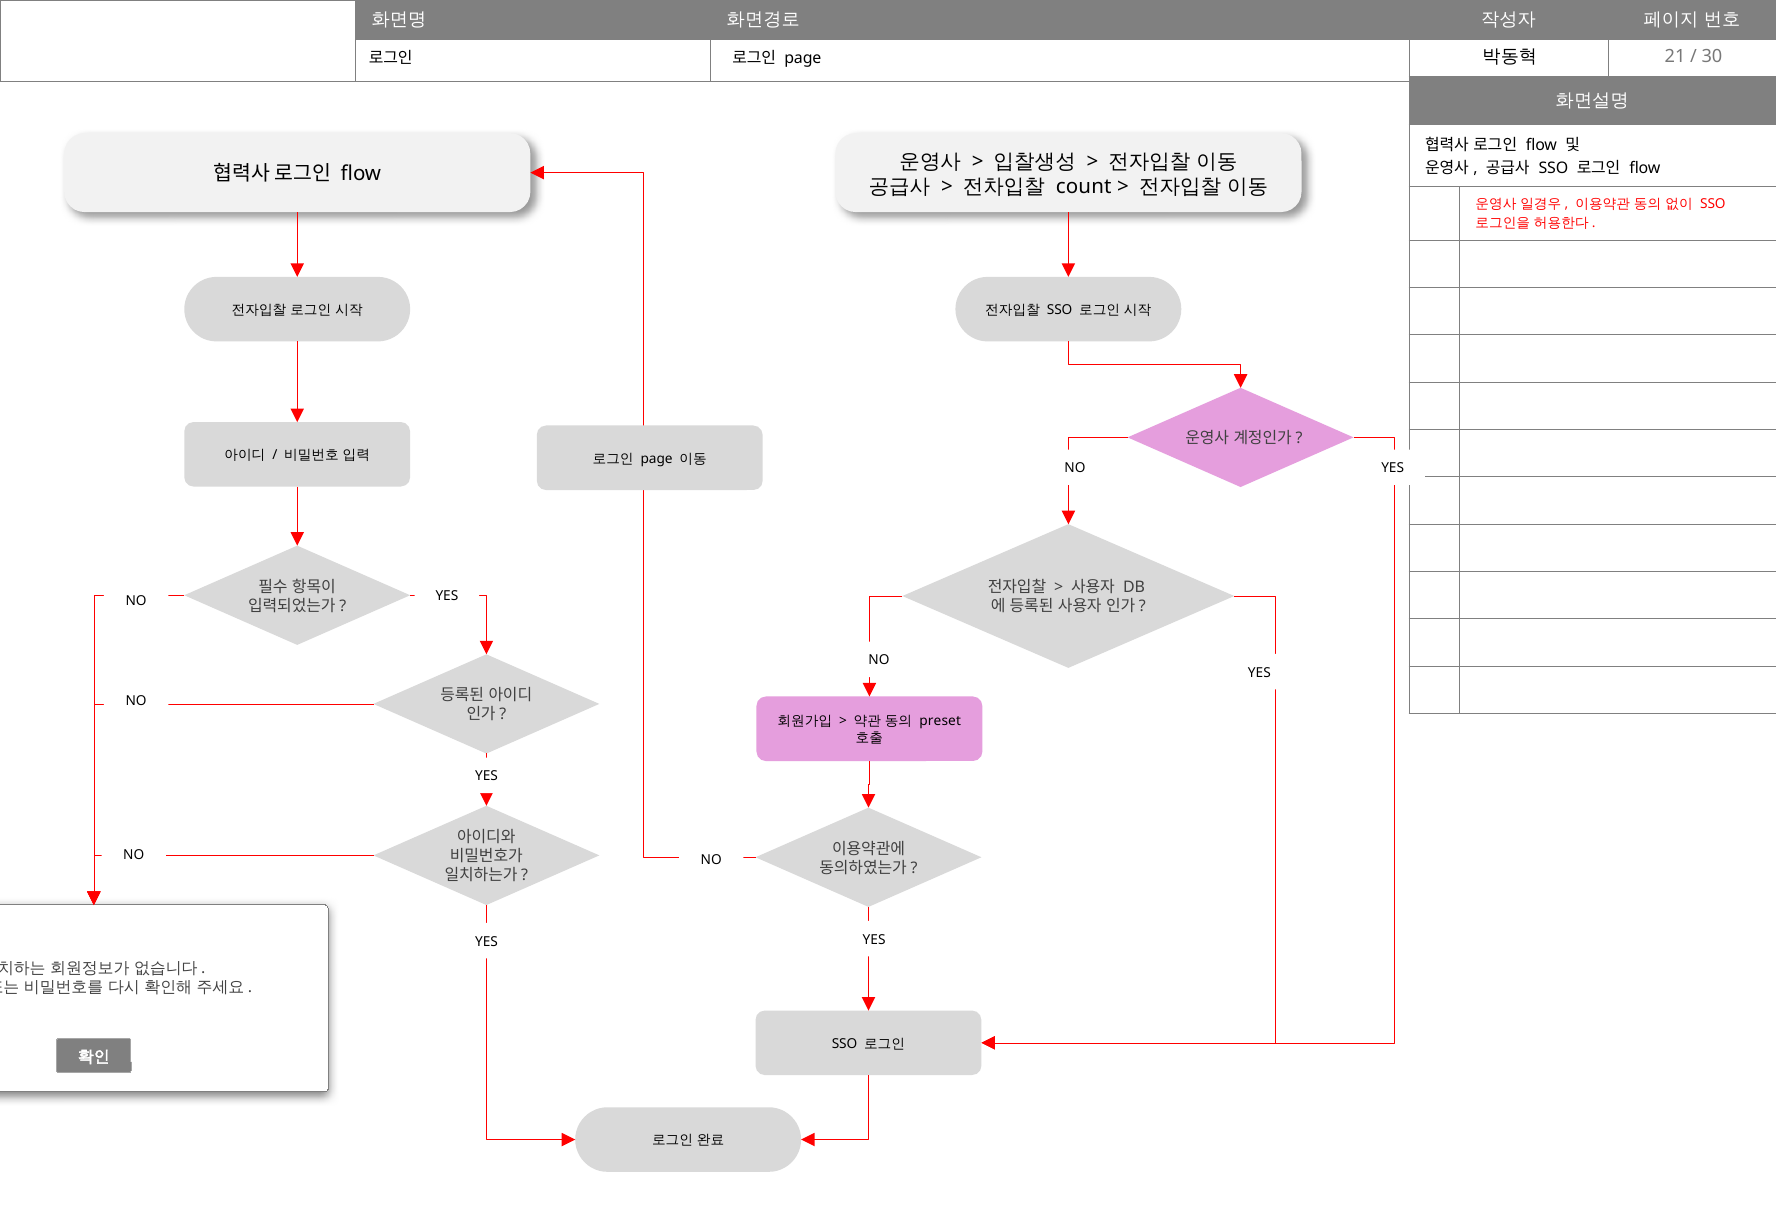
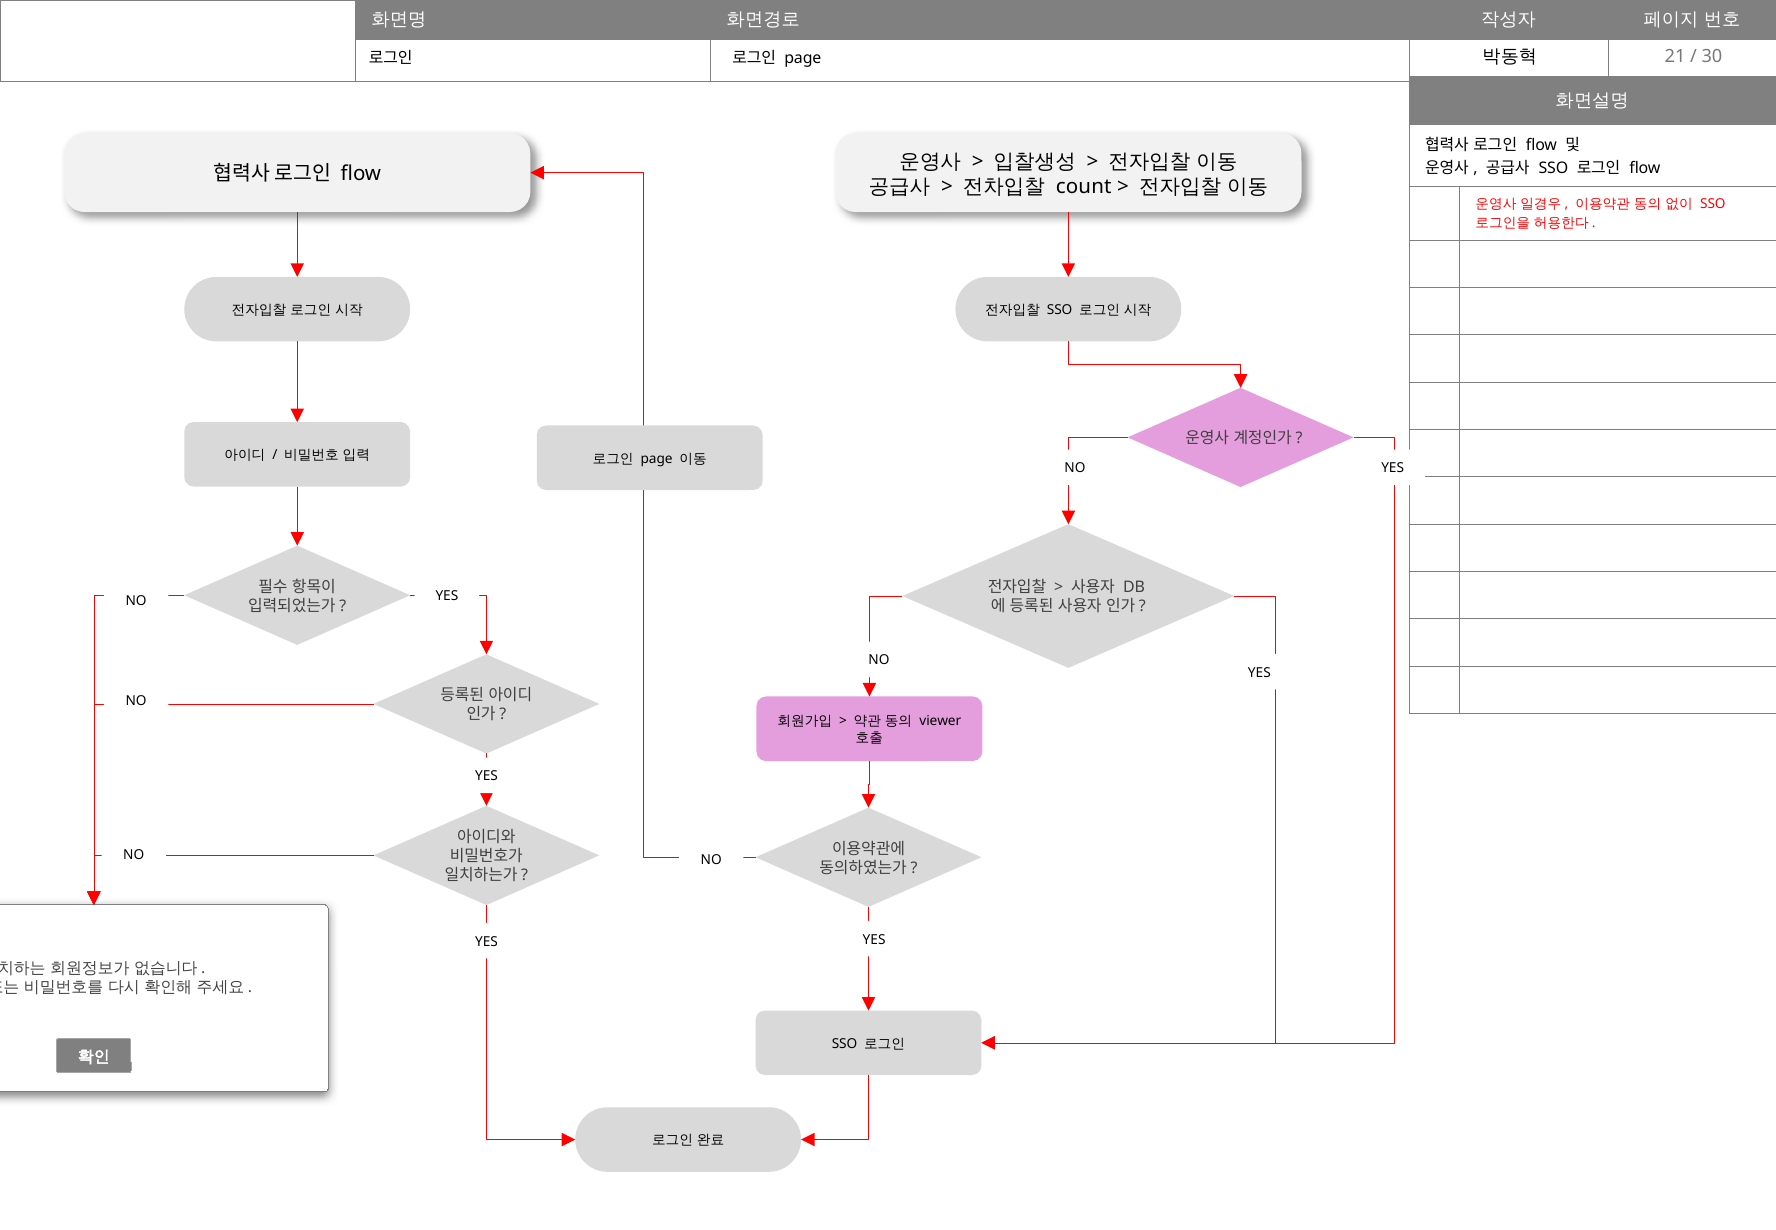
preset: preset -> viewer
